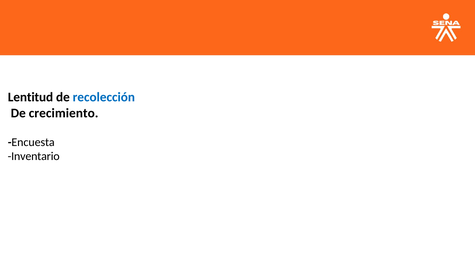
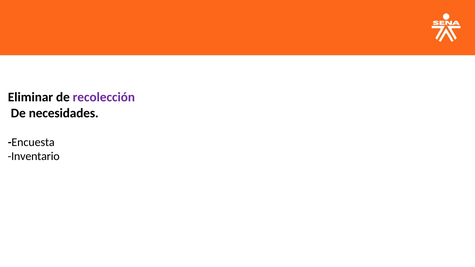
Lentitud: Lentitud -> Eliminar
recolección colour: blue -> purple
crecimiento: crecimiento -> necesidades
